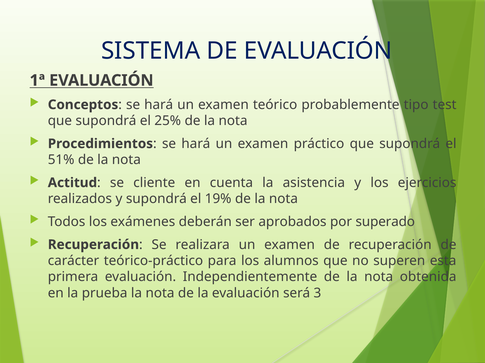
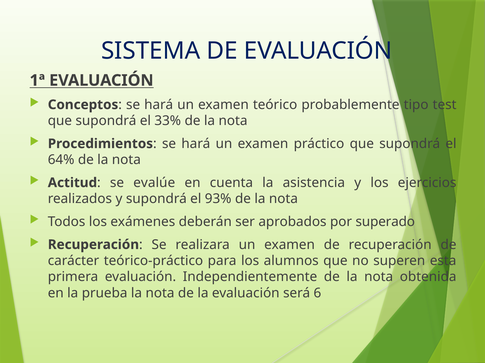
25%: 25% -> 33%
51%: 51% -> 64%
cliente: cliente -> evalúe
19%: 19% -> 93%
3: 3 -> 6
